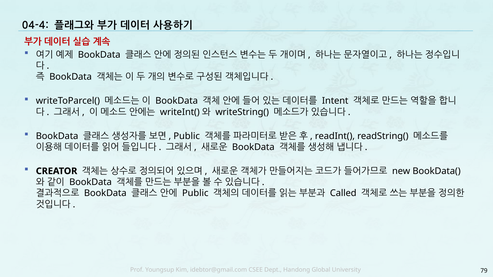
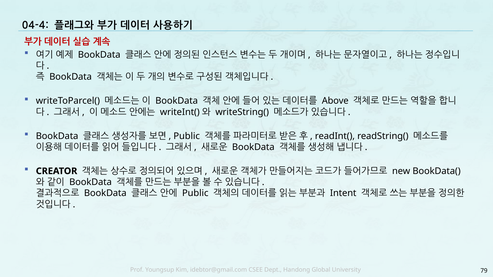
Intent: Intent -> Above
Called: Called -> Intent
